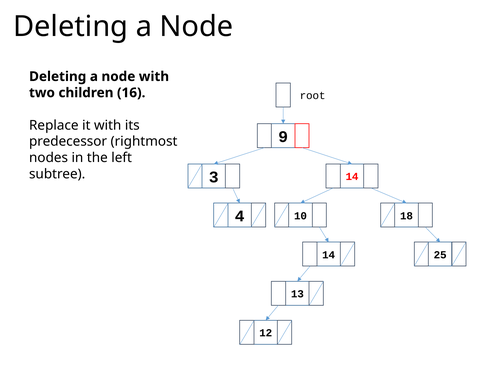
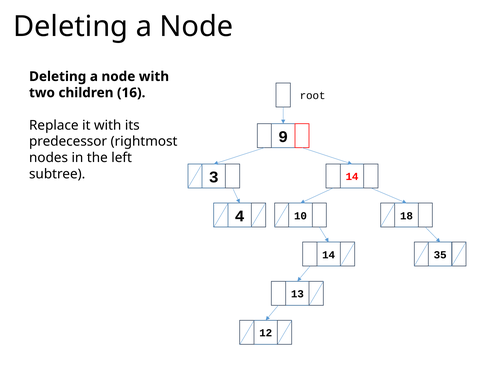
25: 25 -> 35
